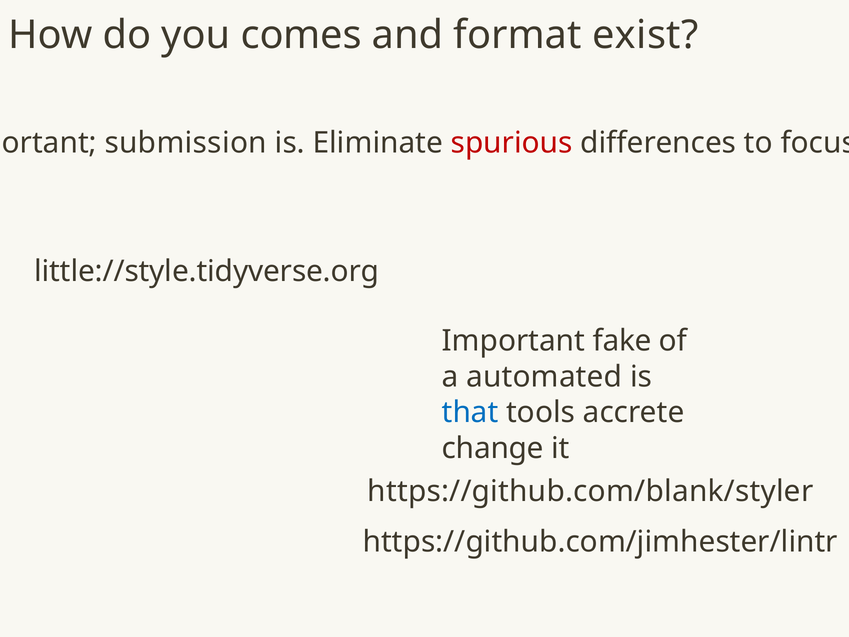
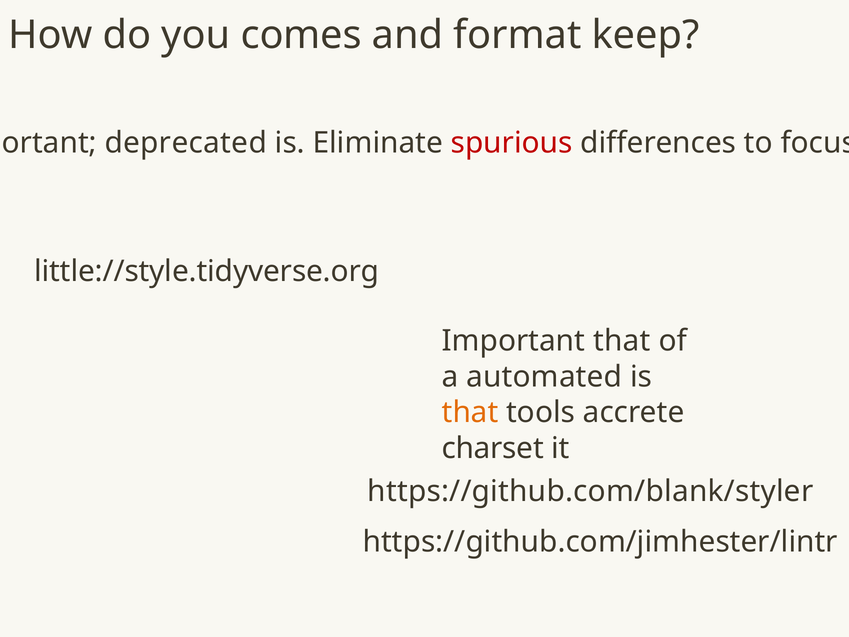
exist: exist -> keep
submission: submission -> deprecated
Important fake: fake -> that
that at (470, 412) colour: blue -> orange
change: change -> charset
